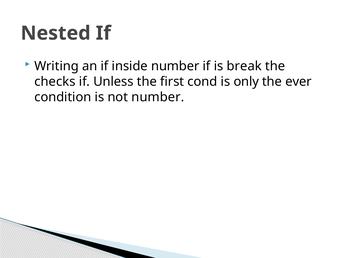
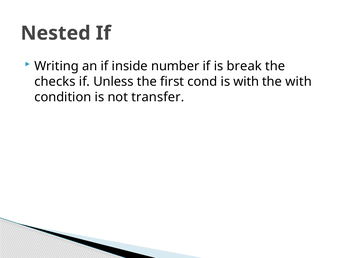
is only: only -> with
the ever: ever -> with
not number: number -> transfer
